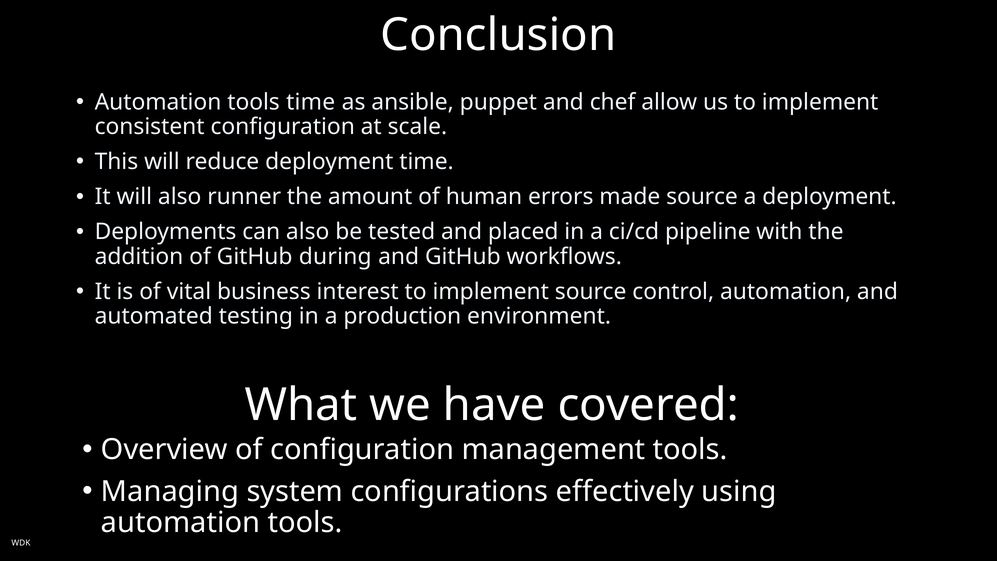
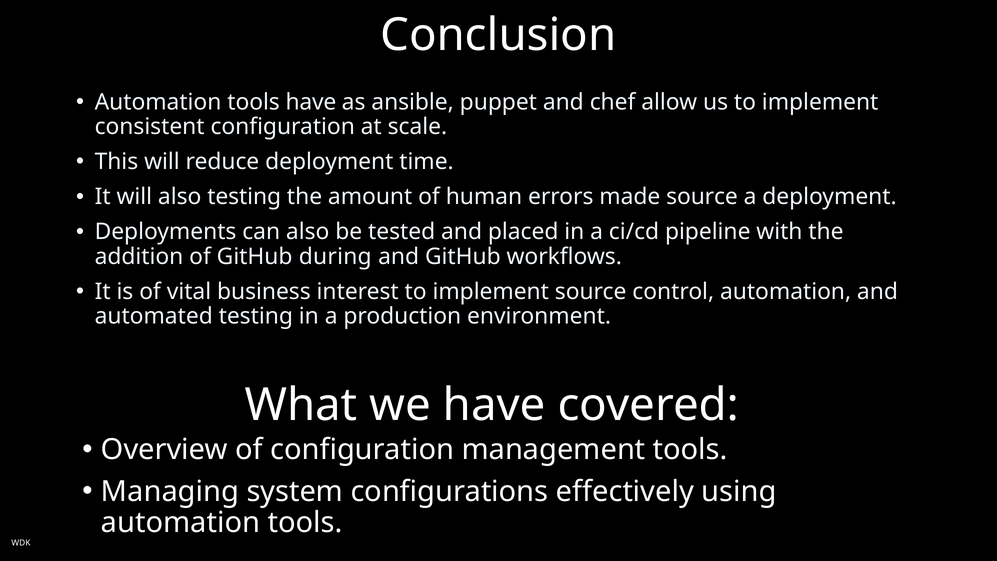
tools time: time -> have
also runner: runner -> testing
